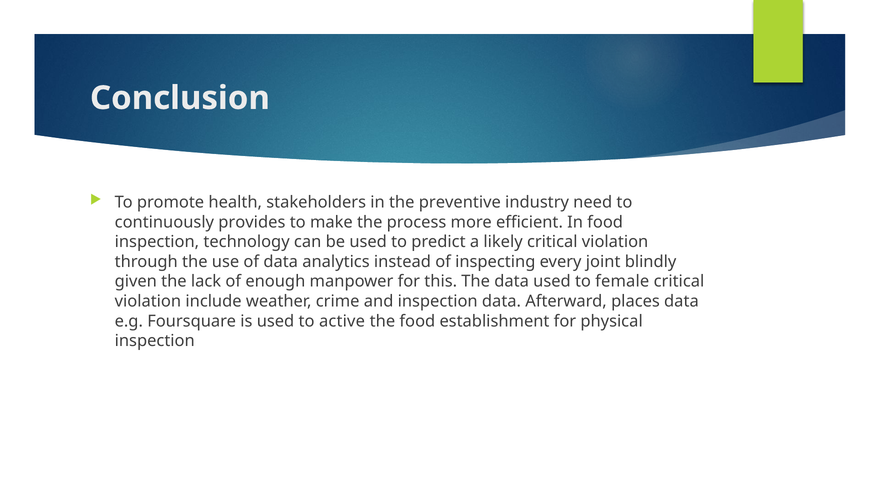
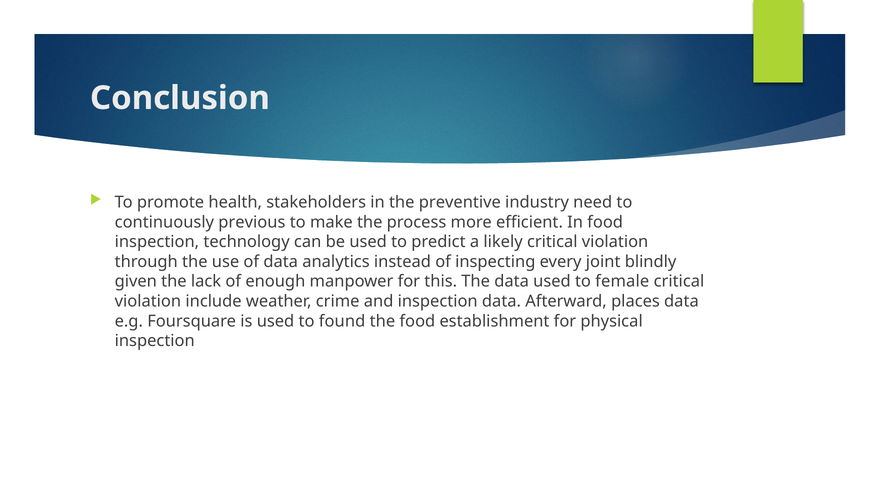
provides: provides -> previous
active: active -> found
